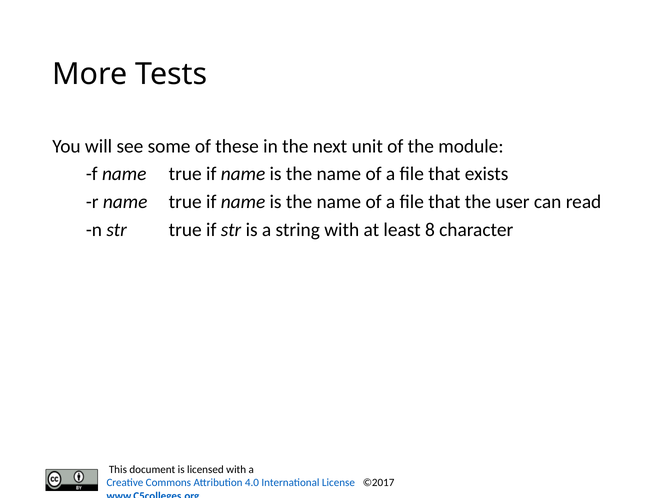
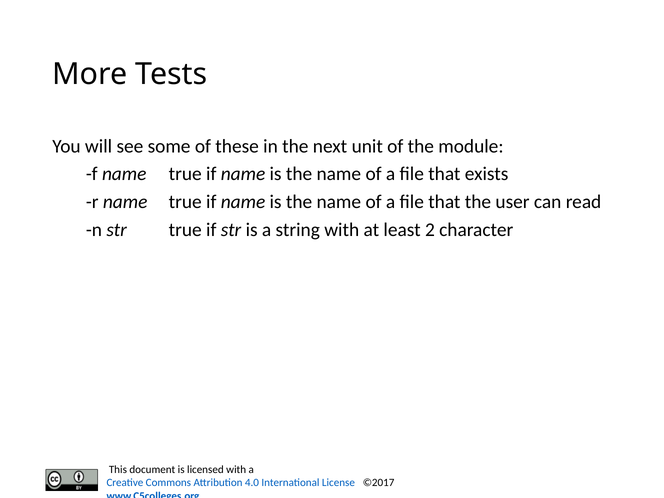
8: 8 -> 2
